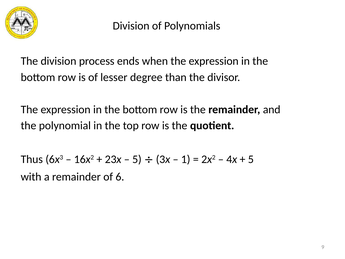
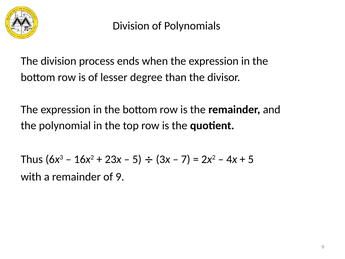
1: 1 -> 7
of 6: 6 -> 9
